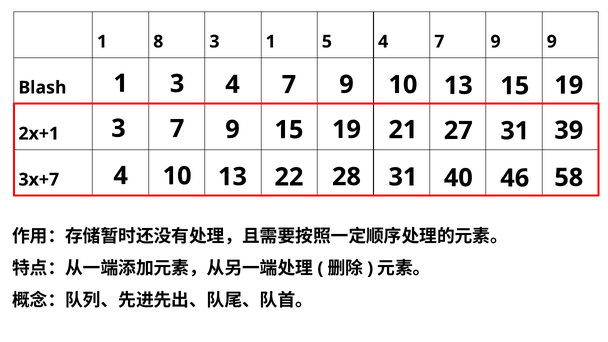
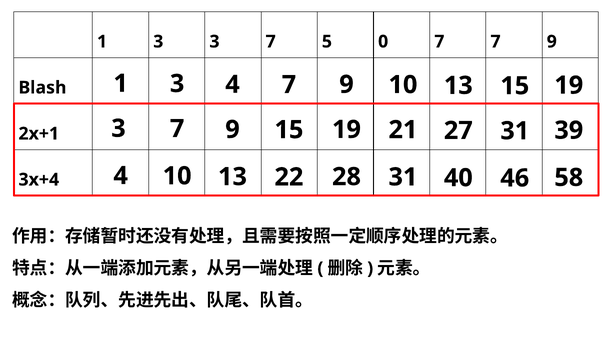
8 at (158, 42): 8 -> 3
1 at (271, 42): 1 -> 7
5 4: 4 -> 0
7 9: 9 -> 7
3x+7: 3x+7 -> 3x+4
